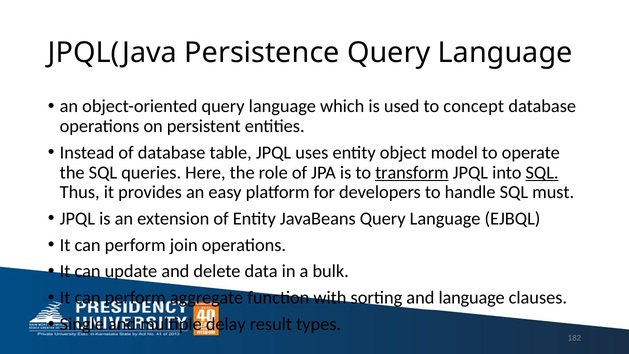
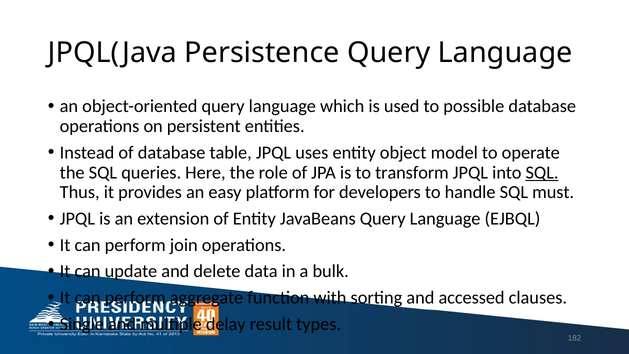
concept: concept -> possible
transform underline: present -> none
and language: language -> accessed
